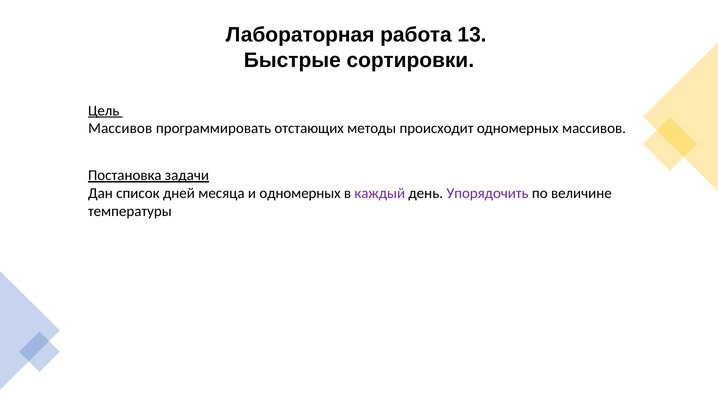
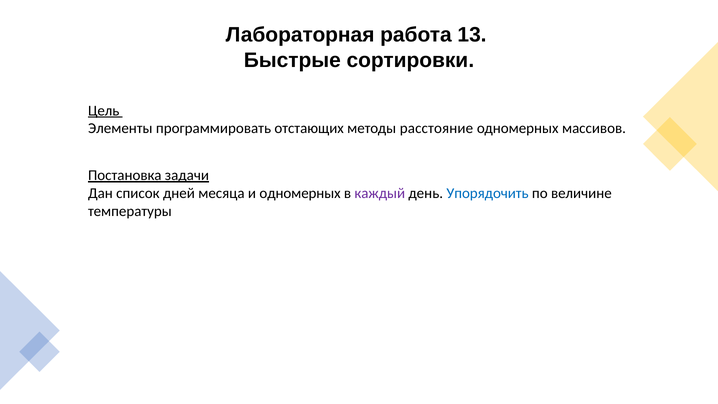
Массивов at (120, 128): Массивов -> Элементы
происходит: происходит -> расстояние
Упорядочить colour: purple -> blue
